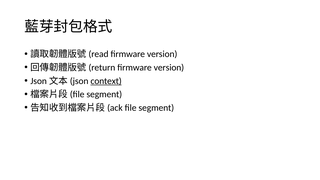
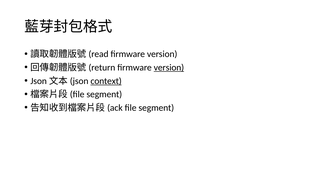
version at (169, 68) underline: none -> present
